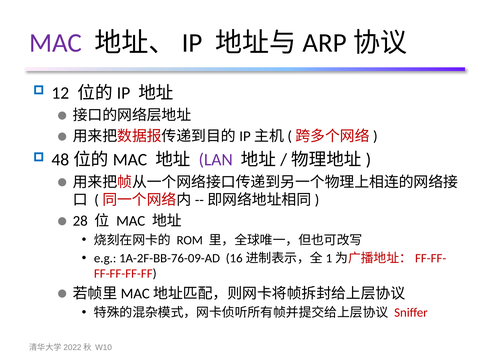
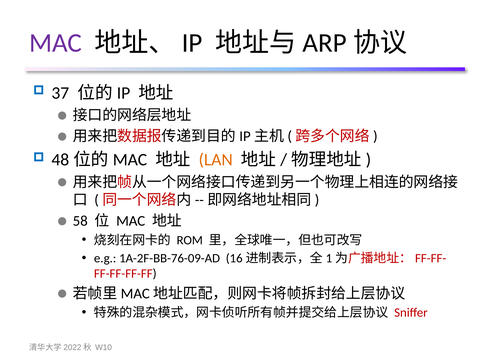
12: 12 -> 37
LAN colour: purple -> orange
28: 28 -> 58
